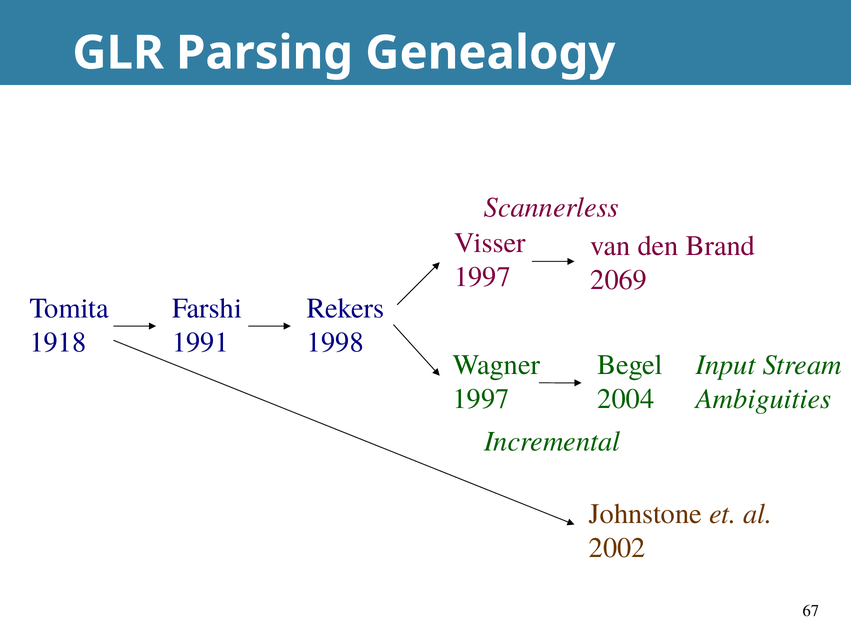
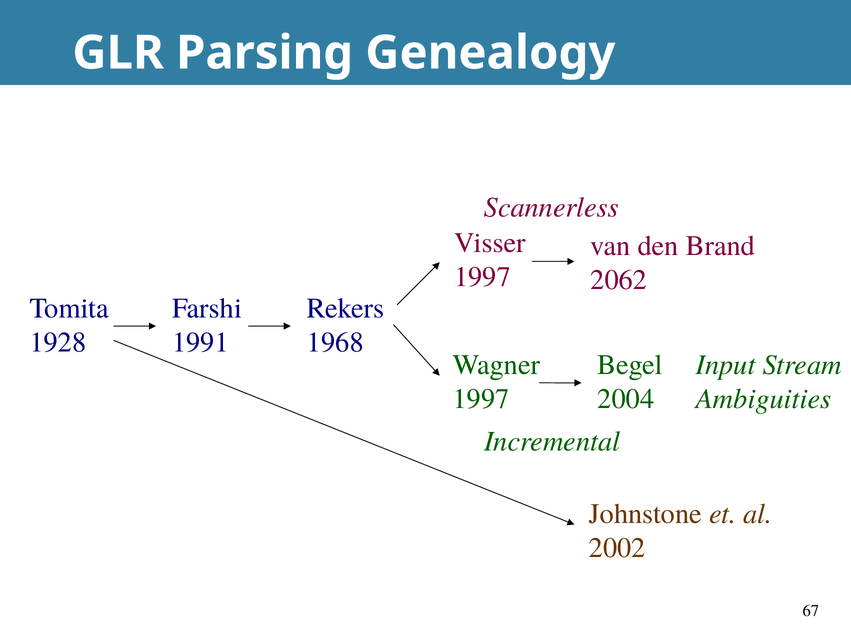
2069: 2069 -> 2062
1918: 1918 -> 1928
1998: 1998 -> 1968
